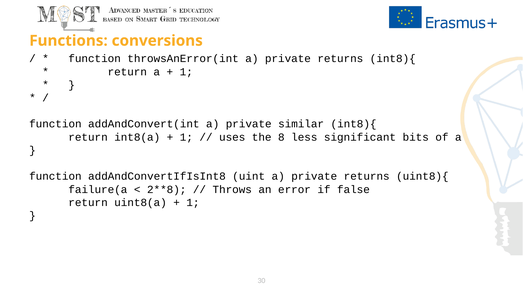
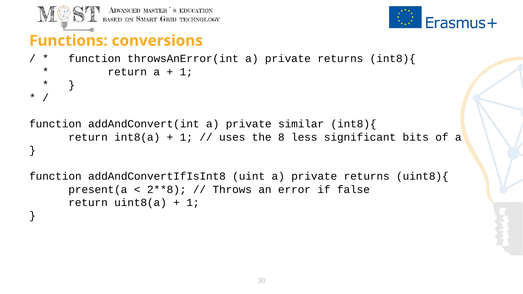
failure(a: failure(a -> present(a
